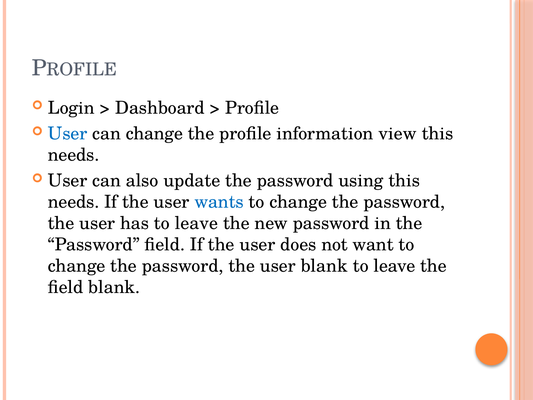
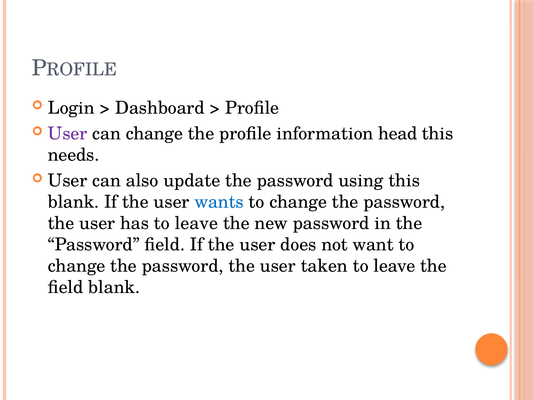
User at (68, 134) colour: blue -> purple
view: view -> head
needs at (74, 202): needs -> blank
user blank: blank -> taken
